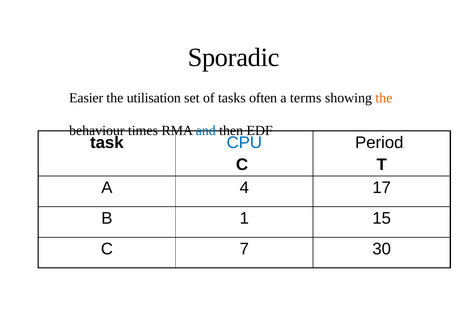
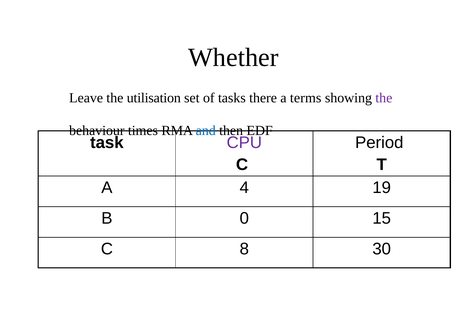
Sporadic: Sporadic -> Whether
Easier: Easier -> Leave
often: often -> there
the at (384, 98) colour: orange -> purple
CPU colour: blue -> purple
17: 17 -> 19
1: 1 -> 0
7: 7 -> 8
